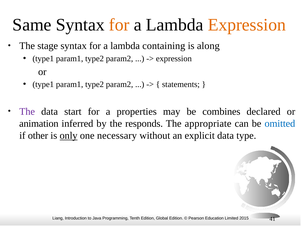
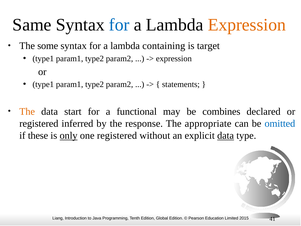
for at (119, 25) colour: orange -> blue
stage: stage -> some
along: along -> target
The at (27, 111) colour: purple -> orange
properties: properties -> functional
animation at (39, 123): animation -> registered
responds: responds -> response
other: other -> these
one necessary: necessary -> registered
data at (226, 135) underline: none -> present
